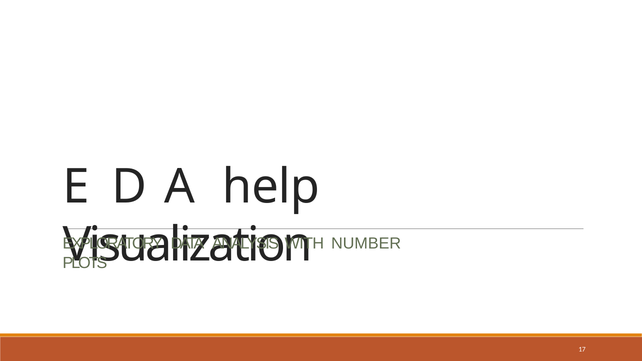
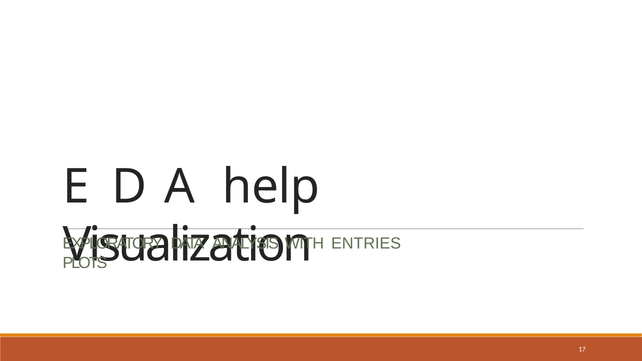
NUMBER: NUMBER -> ENTRIES
